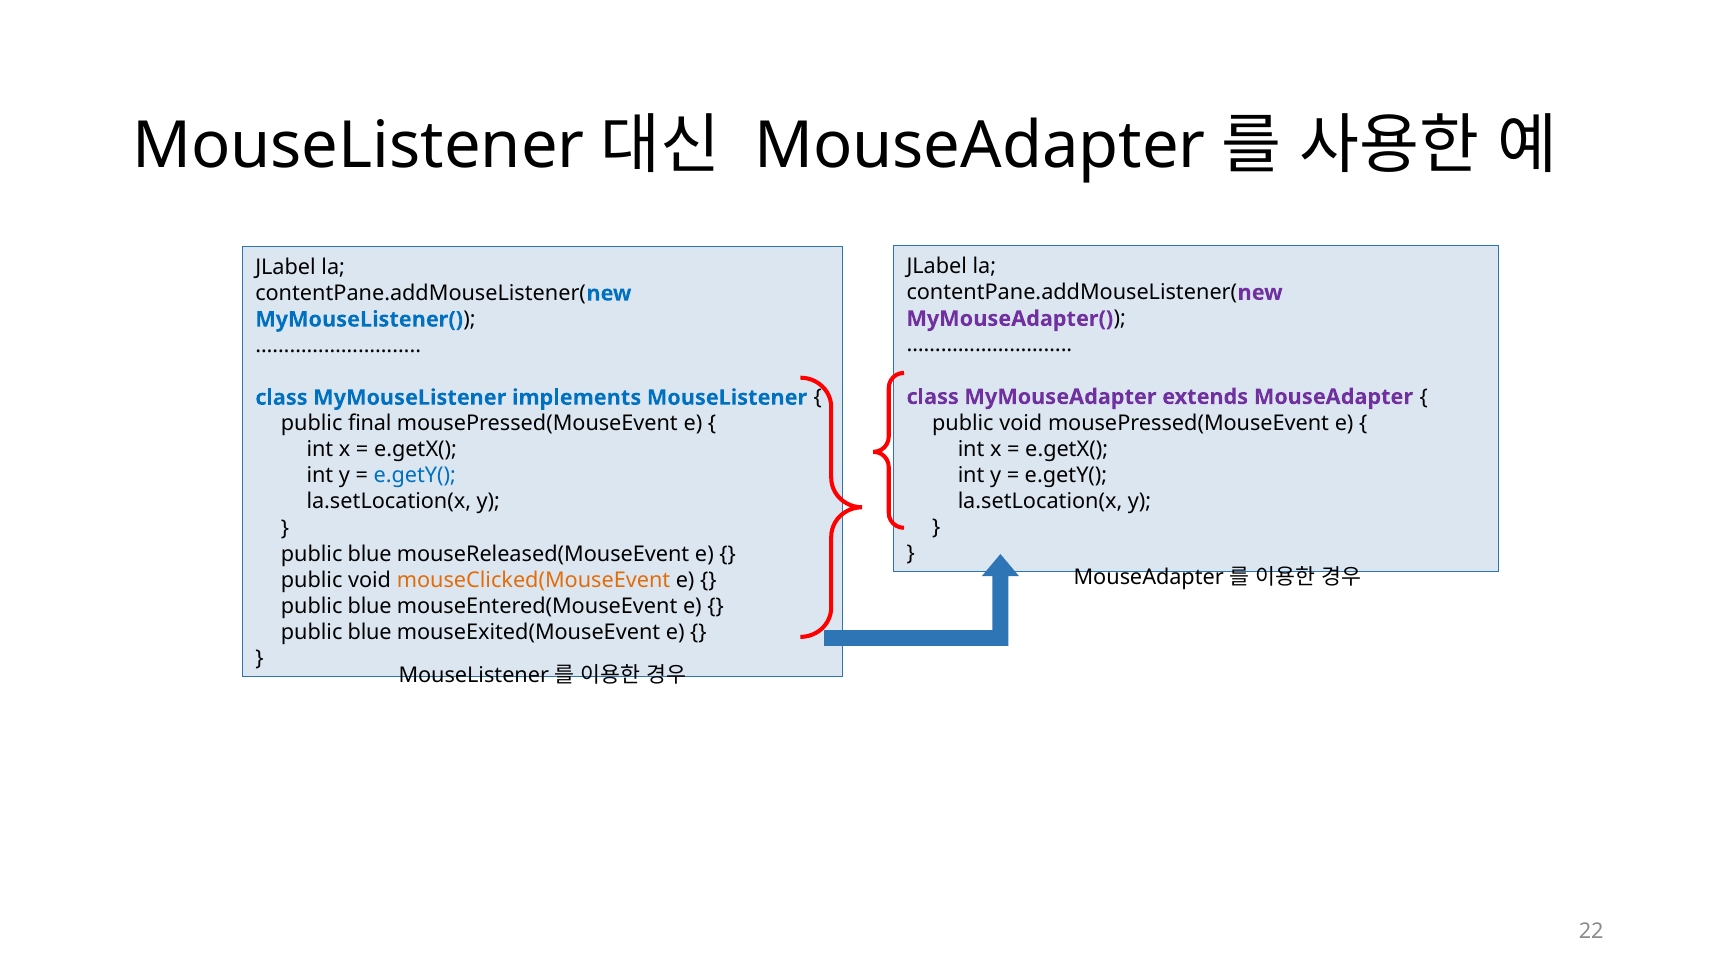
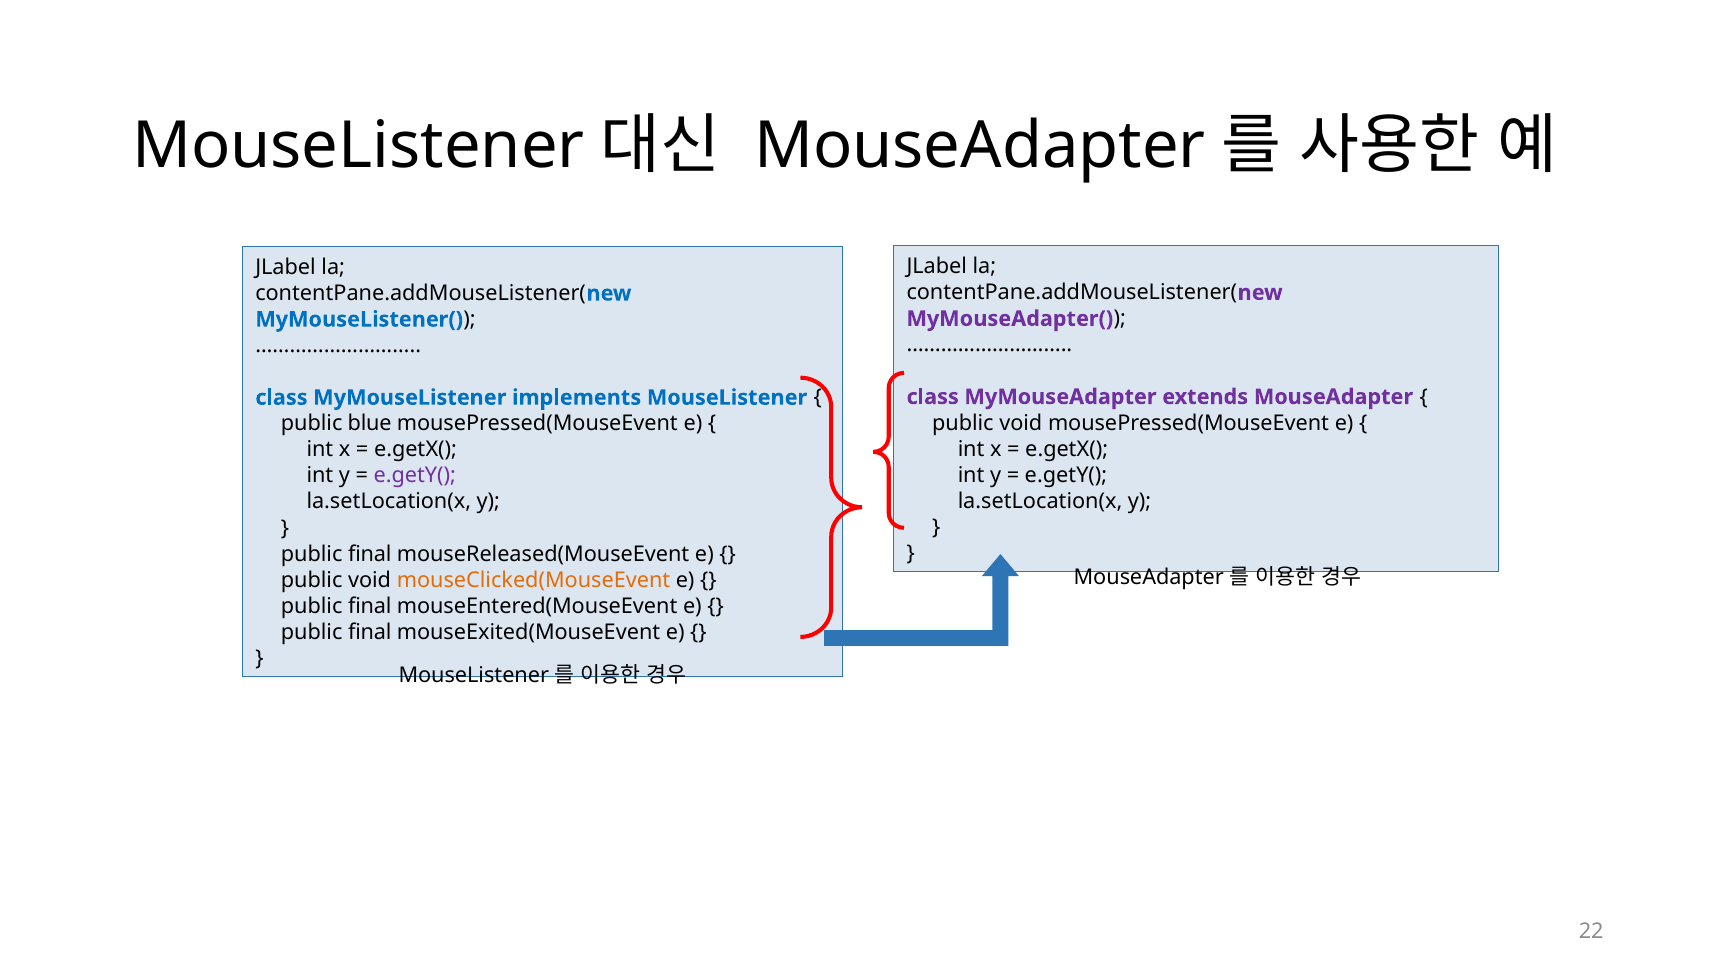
final: final -> blue
e.getY( at (415, 476) colour: blue -> purple
blue at (370, 554): blue -> final
blue at (370, 606): blue -> final
blue at (370, 632): blue -> final
